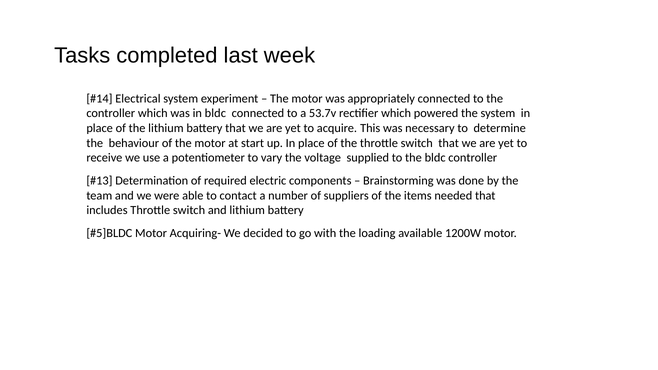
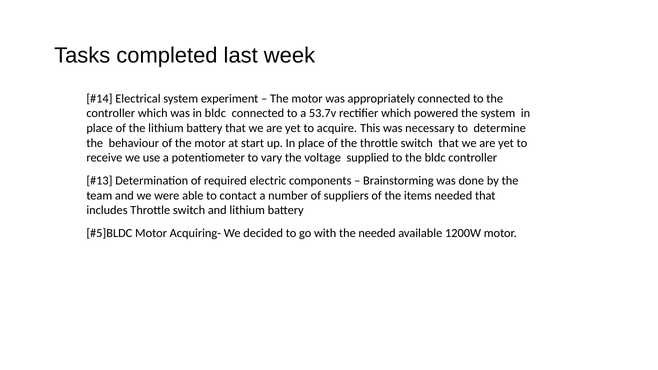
the loading: loading -> needed
